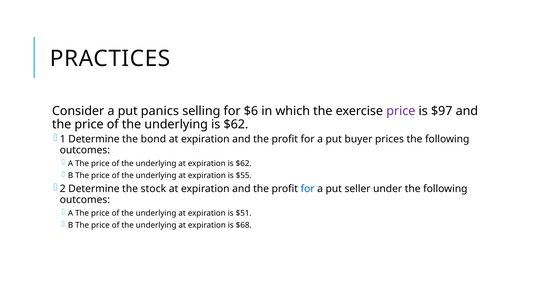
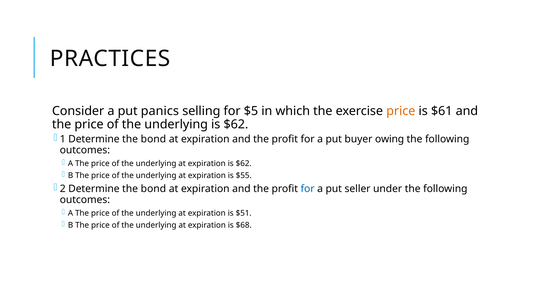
$6: $6 -> $5
price at (401, 111) colour: purple -> orange
$97: $97 -> $61
prices: prices -> owing
2 Determine the stock: stock -> bond
